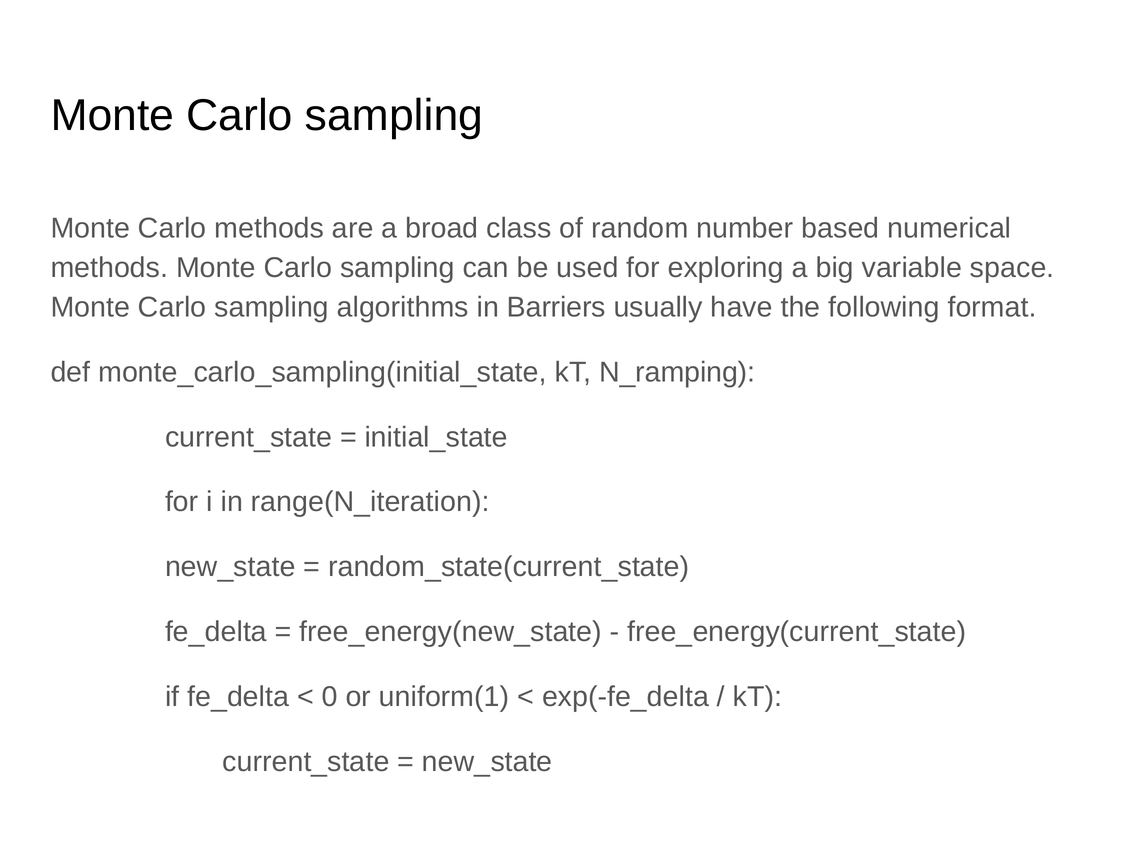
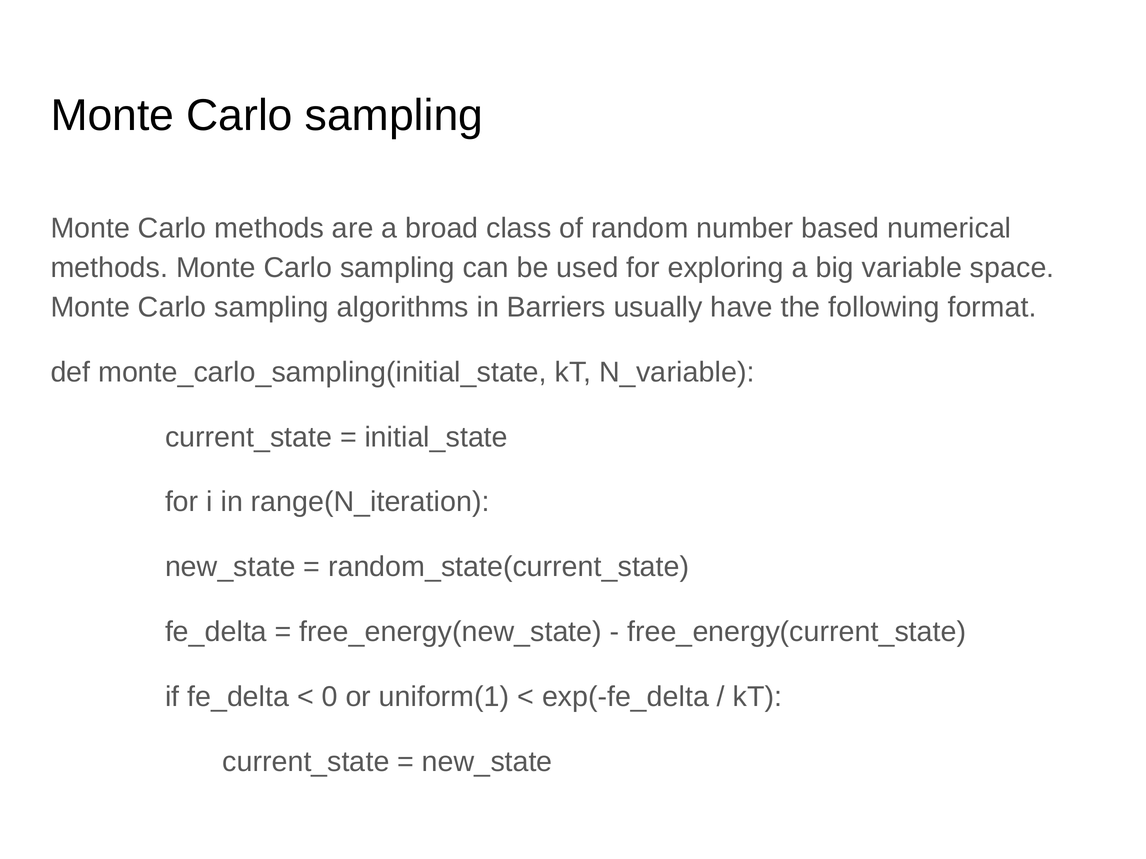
N_ramping: N_ramping -> N_variable
